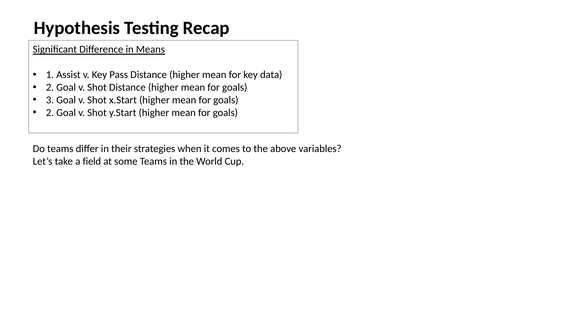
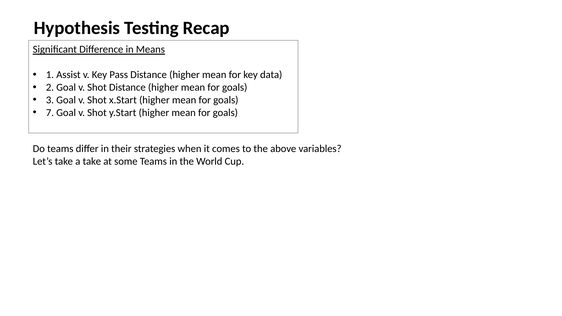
2 at (50, 113): 2 -> 7
a field: field -> take
